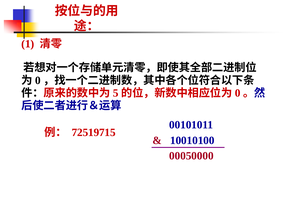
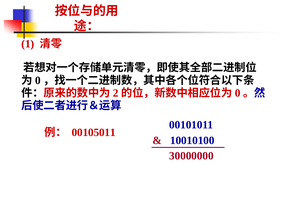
5: 5 -> 2
72519715: 72519715 -> 00105011
00050000: 00050000 -> 30000000
